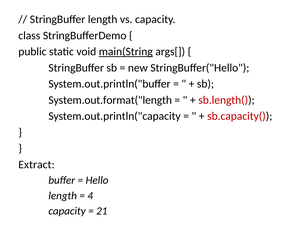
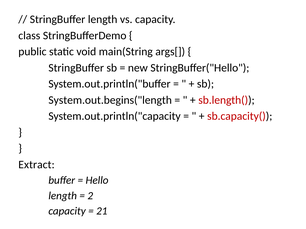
main(String underline: present -> none
System.out.format("length: System.out.format("length -> System.out.begins("length
4: 4 -> 2
